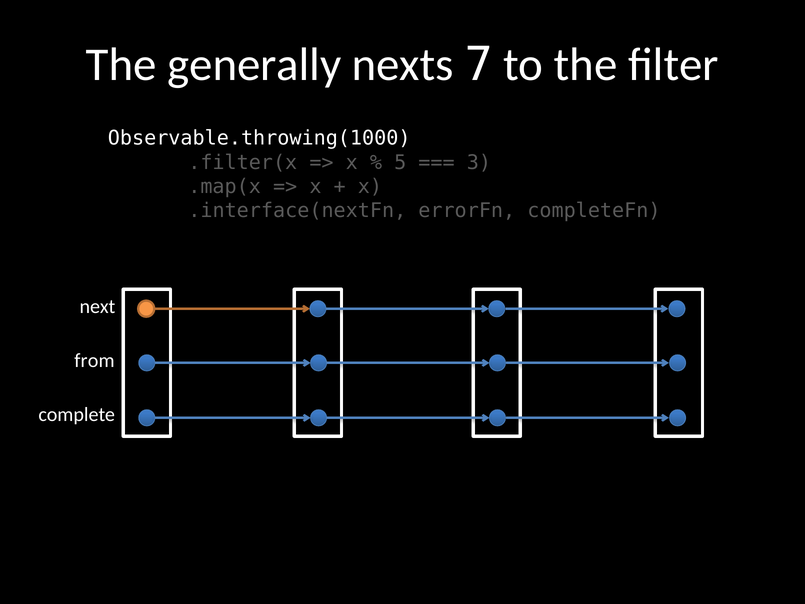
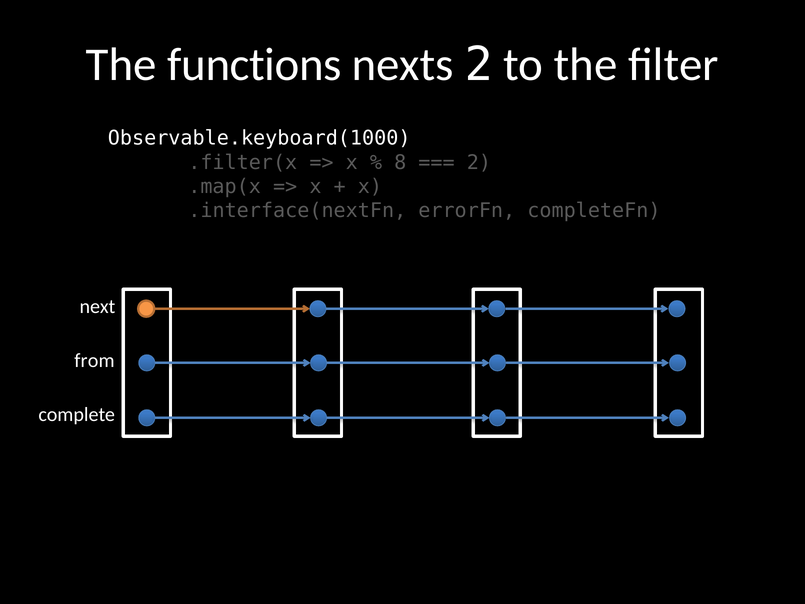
generally: generally -> functions
nexts 7: 7 -> 2
Observable.throwing(1000: Observable.throwing(1000 -> Observable.keyboard(1000
5: 5 -> 8
3 at (479, 162): 3 -> 2
